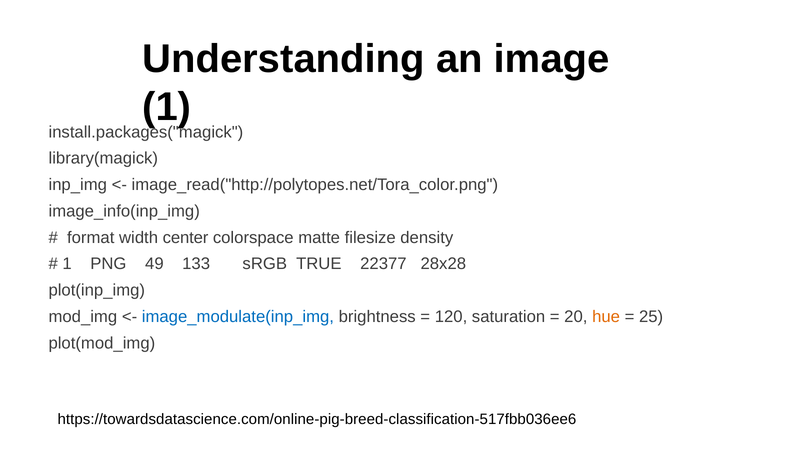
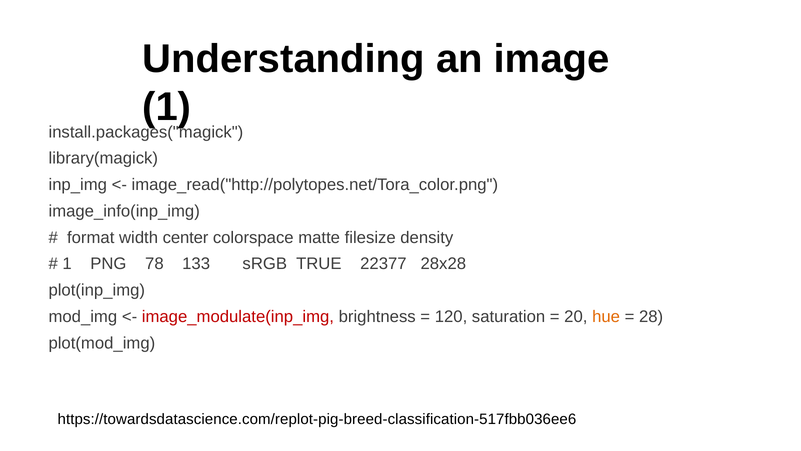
49: 49 -> 78
image_modulate(inp_img colour: blue -> red
25: 25 -> 28
https://towardsdatascience.com/online-pig-breed-classification-517fbb036ee6: https://towardsdatascience.com/online-pig-breed-classification-517fbb036ee6 -> https://towardsdatascience.com/replot-pig-breed-classification-517fbb036ee6
